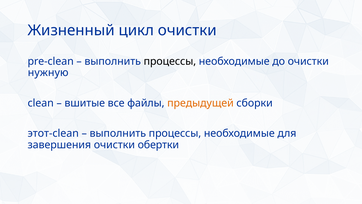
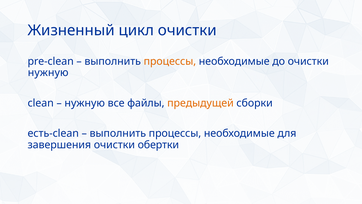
процессы at (170, 61) colour: black -> orange
вшитые at (85, 103): вшитые -> нужную
этот-clean: этот-clean -> есть-clean
